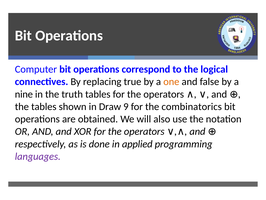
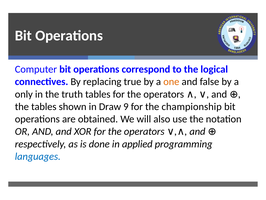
nine: nine -> only
combinatorics: combinatorics -> championship
languages colour: purple -> blue
